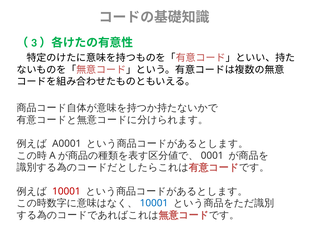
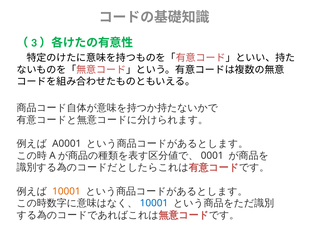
10001 at (66, 191) colour: red -> orange
